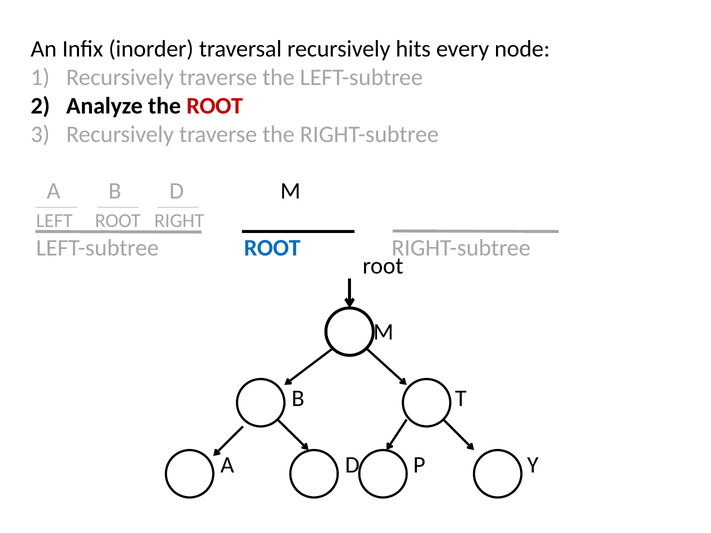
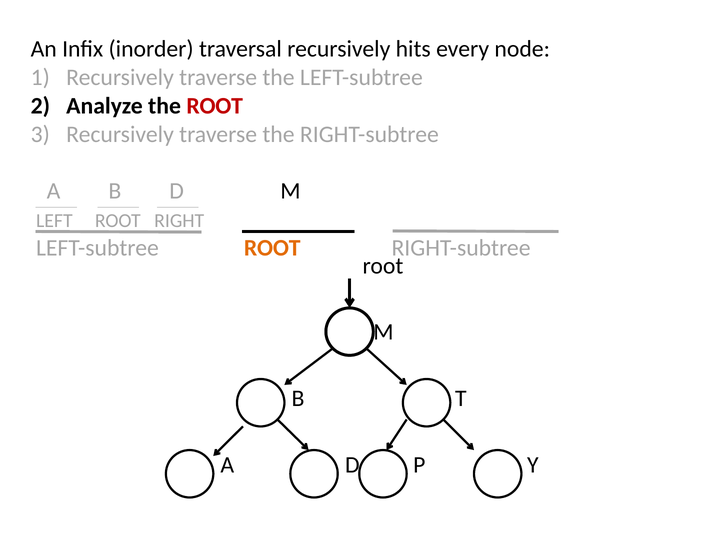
ROOT at (272, 248) colour: blue -> orange
